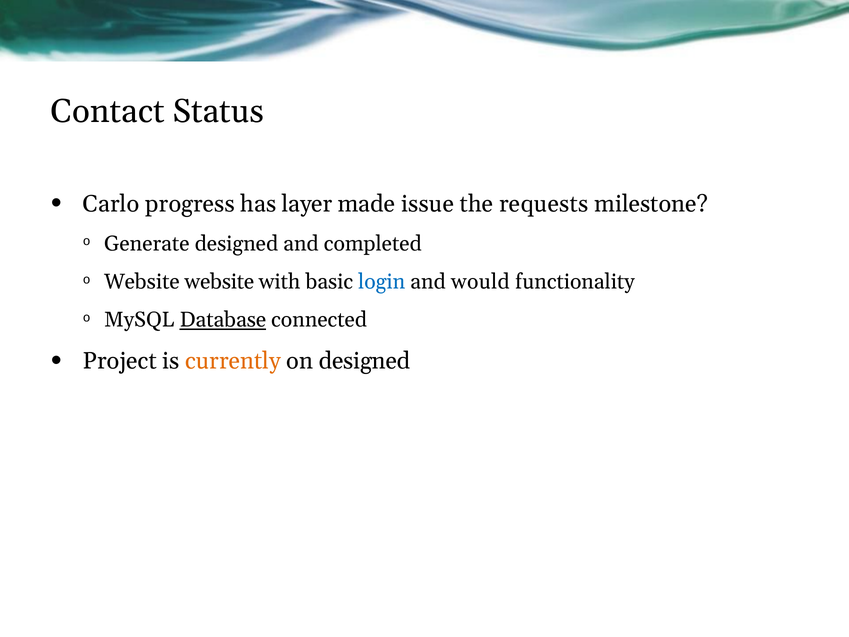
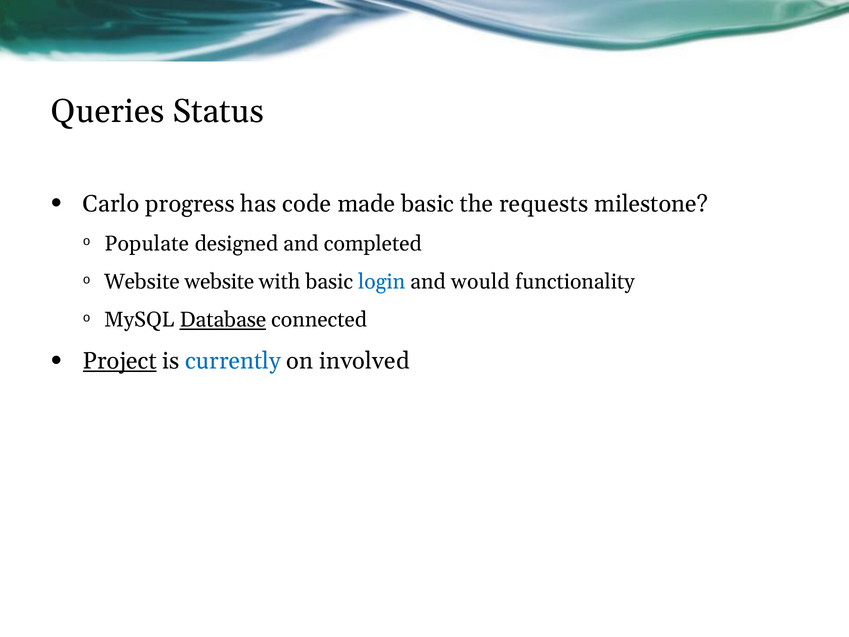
Contact: Contact -> Queries
layer: layer -> code
made issue: issue -> basic
Generate: Generate -> Populate
Project underline: none -> present
currently colour: orange -> blue
on designed: designed -> involved
